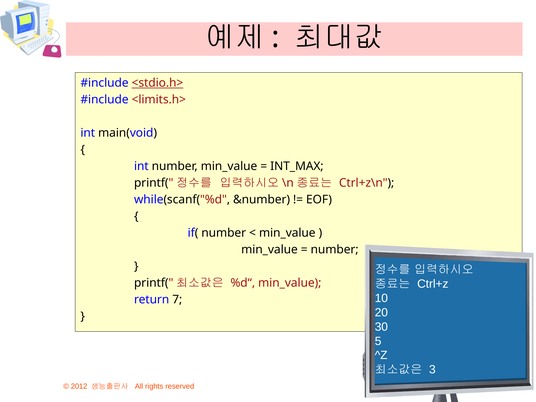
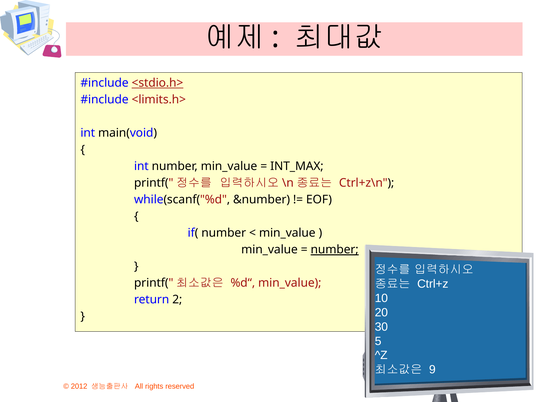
number at (335, 250) underline: none -> present
7: 7 -> 2
3: 3 -> 9
